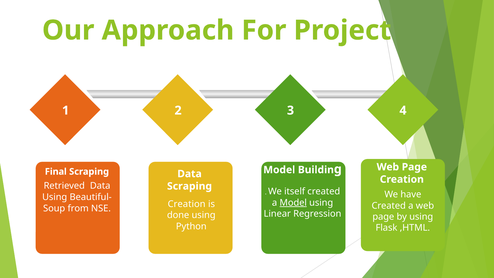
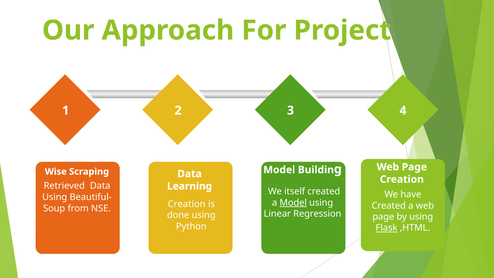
Final: Final -> Wise
Scraping at (189, 186): Scraping -> Learning
Flask underline: none -> present
